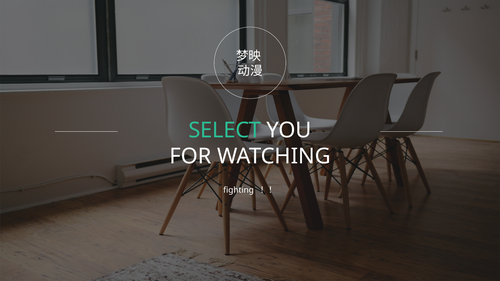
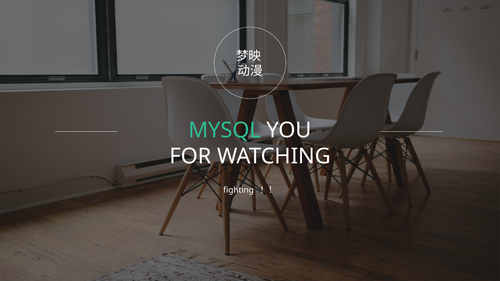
SELECT: SELECT -> MYSQL
